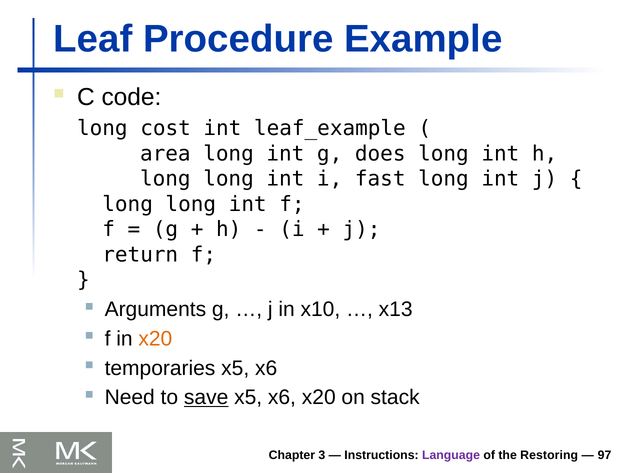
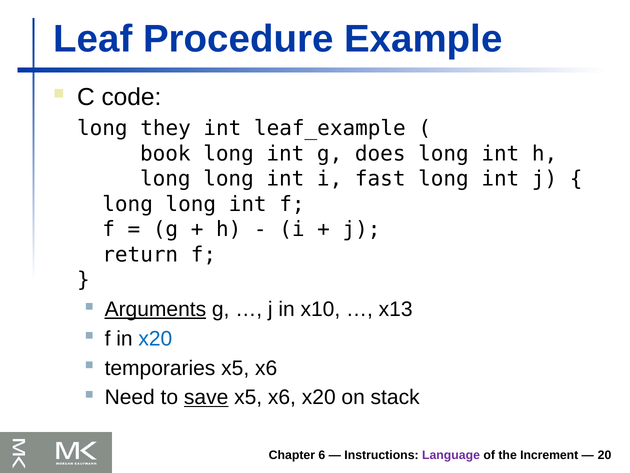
cost: cost -> they
area: area -> book
Arguments underline: none -> present
x20 at (155, 338) colour: orange -> blue
3: 3 -> 6
Restoring: Restoring -> Increment
97: 97 -> 20
